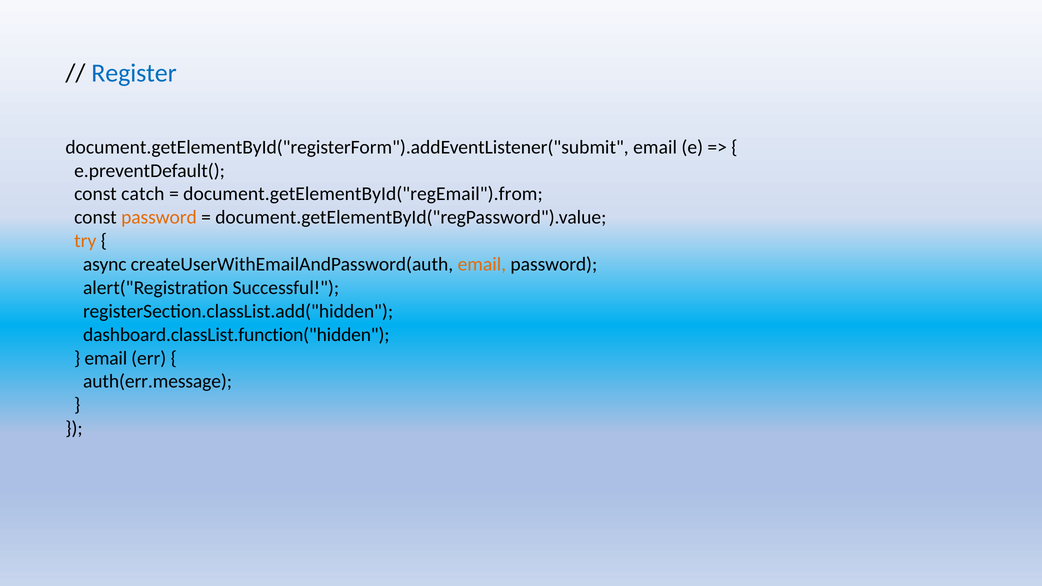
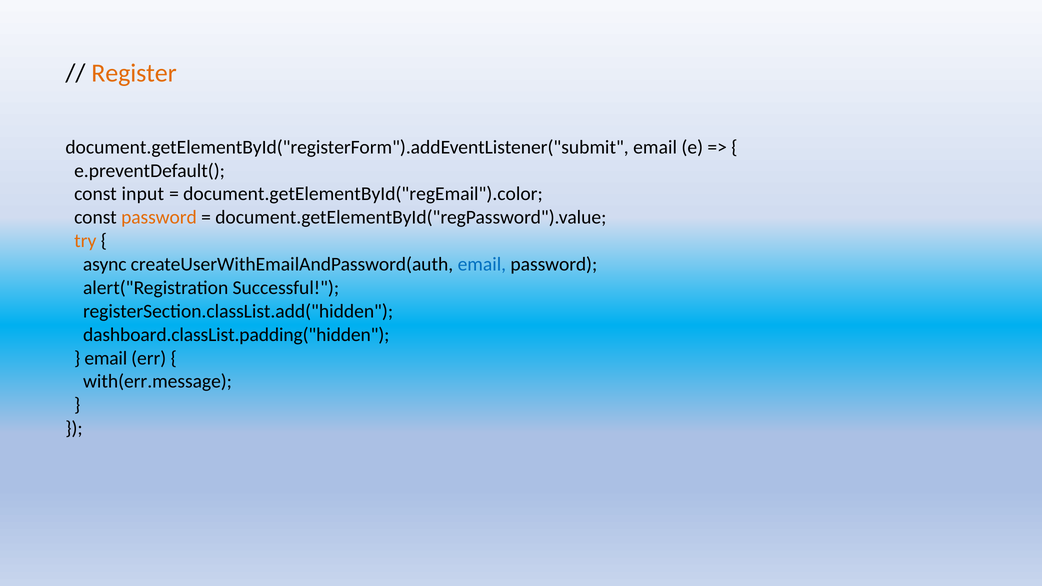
Register colour: blue -> orange
catch: catch -> input
document.getElementById("regEmail").from: document.getElementById("regEmail").from -> document.getElementById("regEmail").color
email at (482, 264) colour: orange -> blue
dashboard.classList.function("hidden: dashboard.classList.function("hidden -> dashboard.classList.padding("hidden
auth(err.message: auth(err.message -> with(err.message
